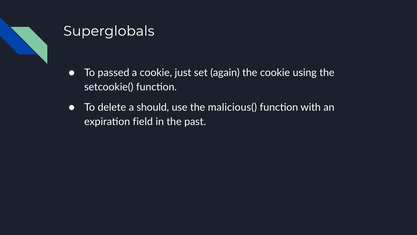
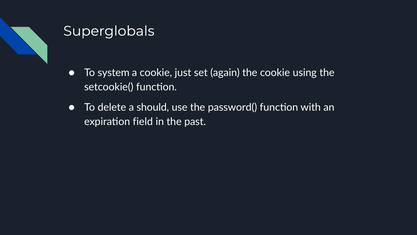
passed: passed -> system
malicious(: malicious( -> password(
